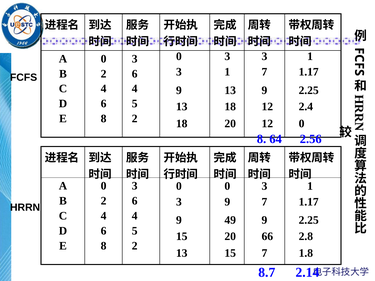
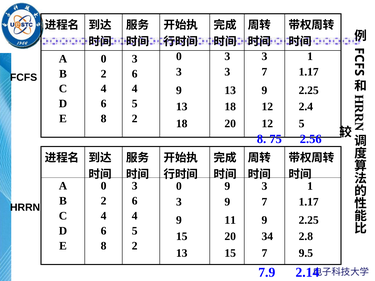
1 at (227, 72): 1 -> 3
12 0: 0 -> 5
64: 64 -> 75
0 0: 0 -> 9
49: 49 -> 11
66: 66 -> 34
1.8: 1.8 -> 9.5
8.7: 8.7 -> 7.9
